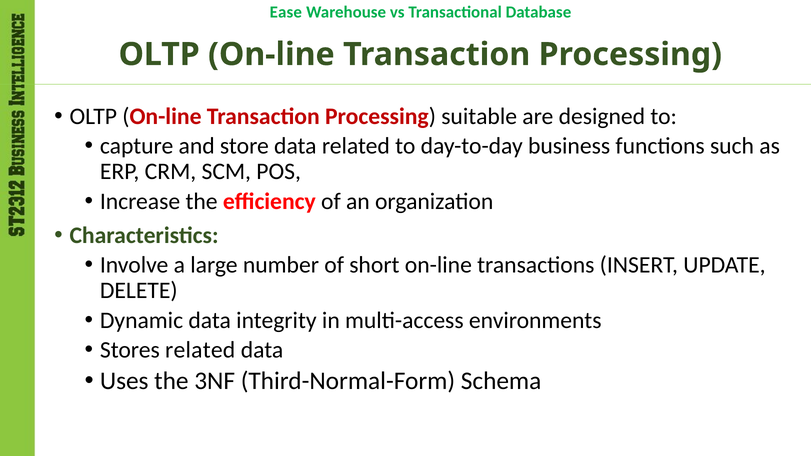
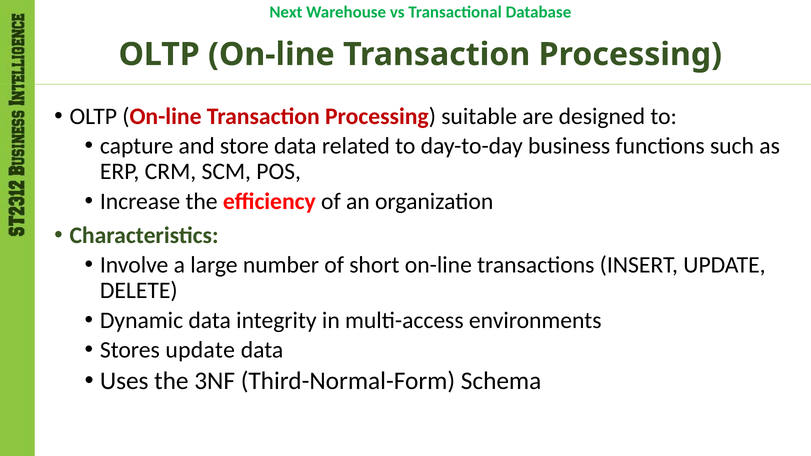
Ease: Ease -> Next
Stores related: related -> update
